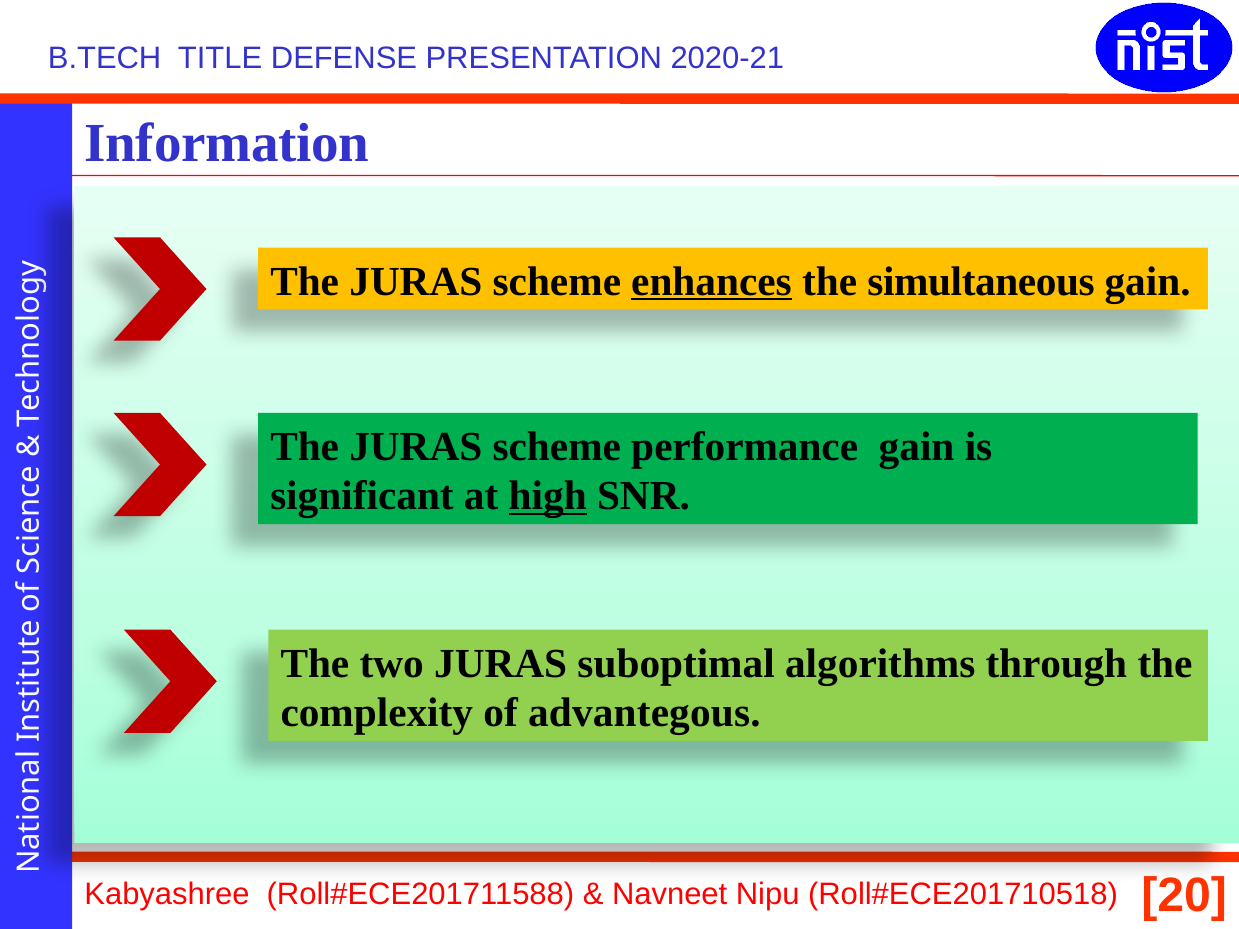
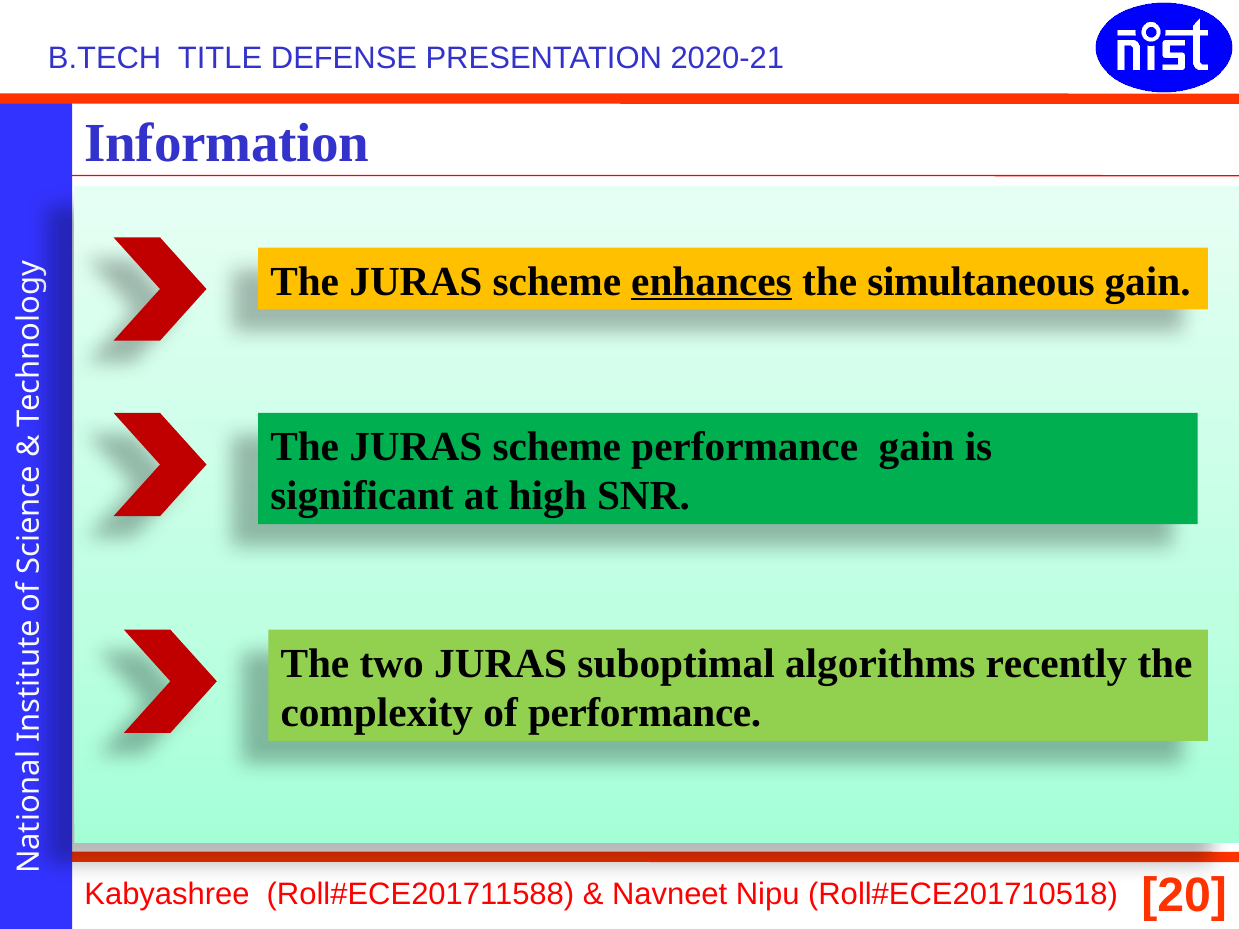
high underline: present -> none
through: through -> recently
of advantegous: advantegous -> performance
